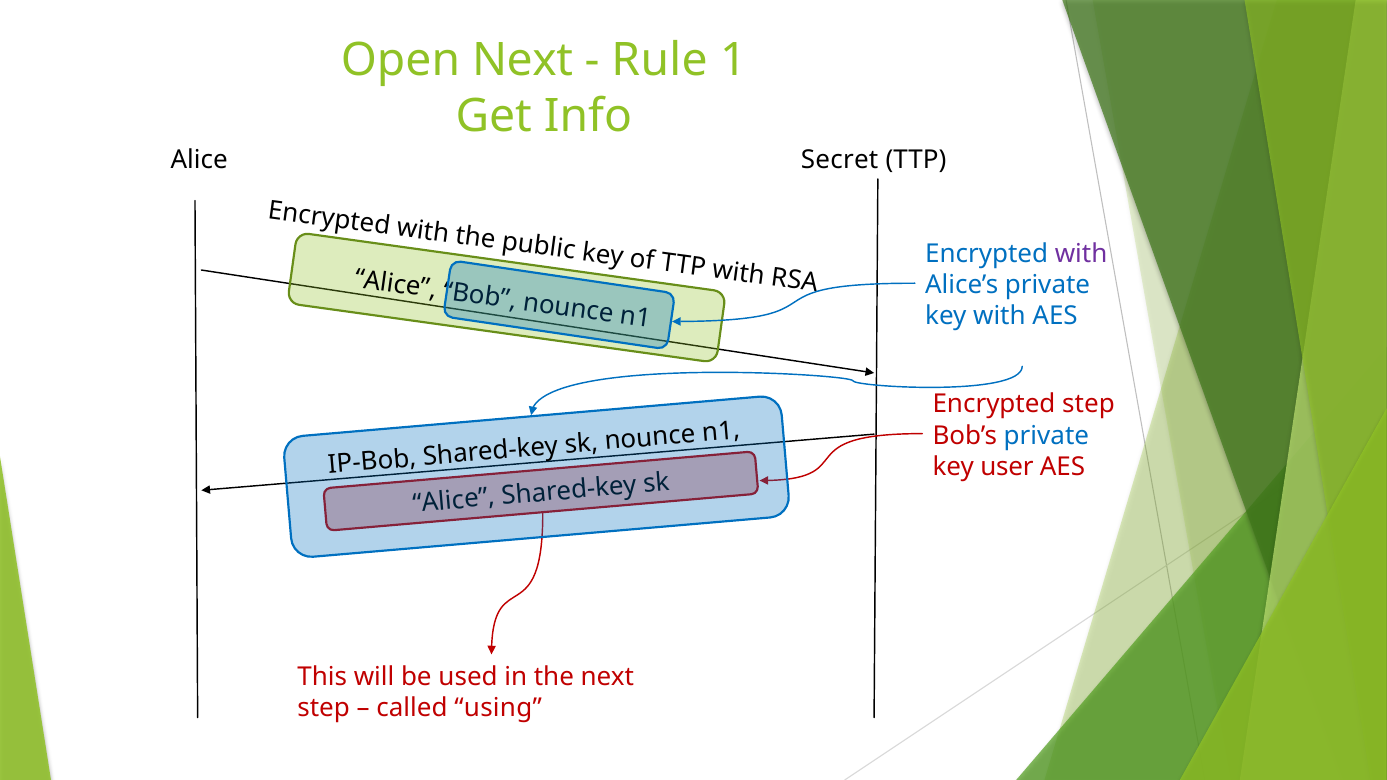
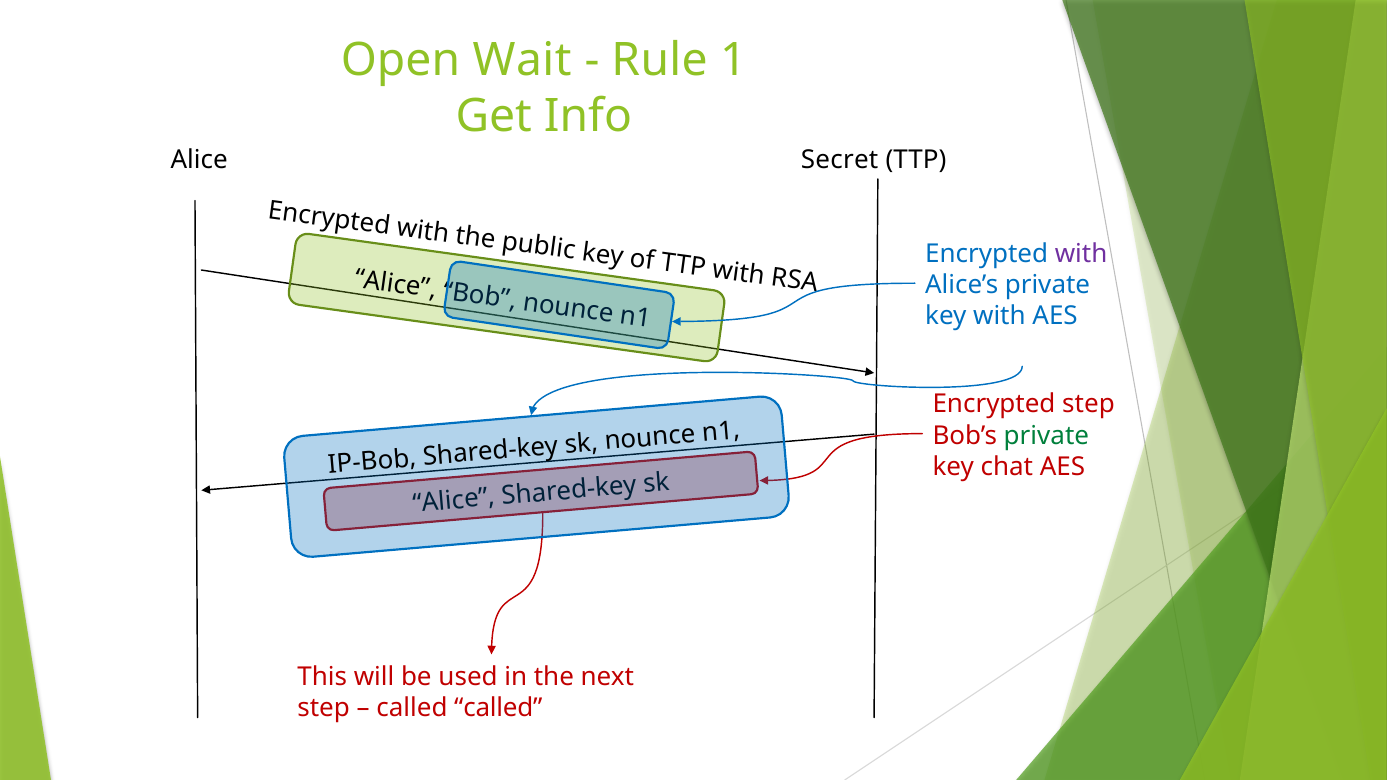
Open Next: Next -> Wait
private at (1046, 436) colour: blue -> green
user: user -> chat
called using: using -> called
